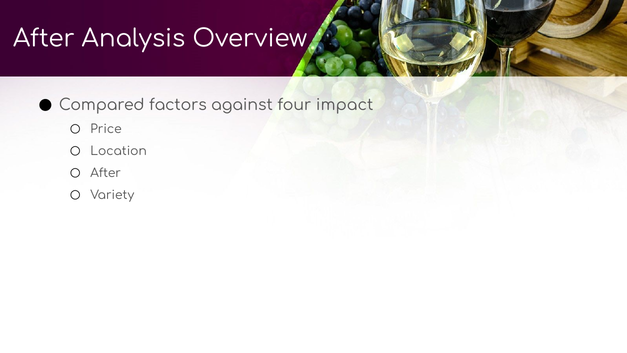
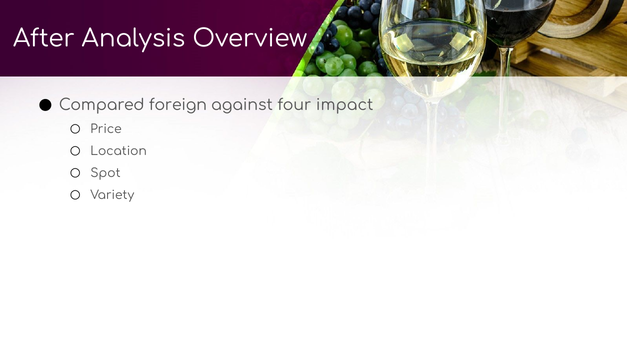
factors: factors -> foreign
After at (106, 173): After -> Spot
